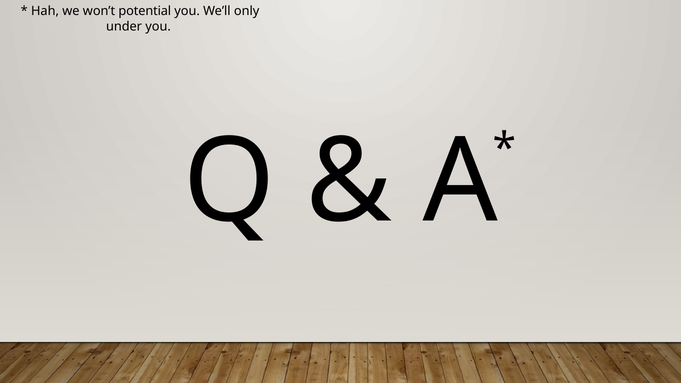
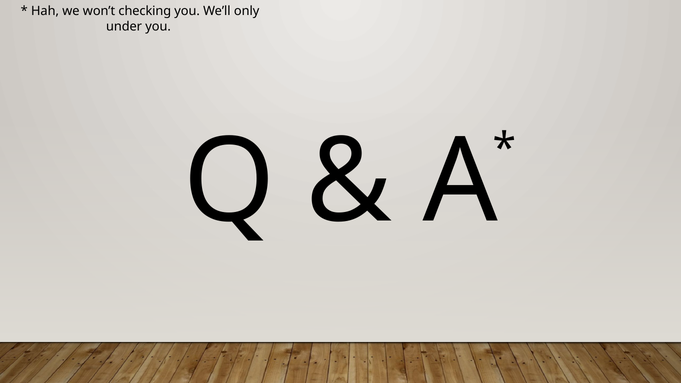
potential: potential -> checking
